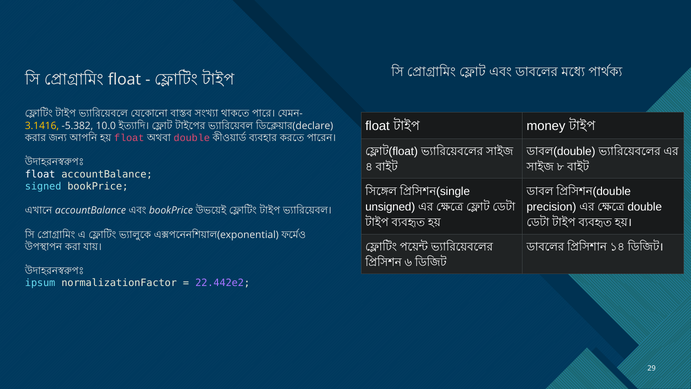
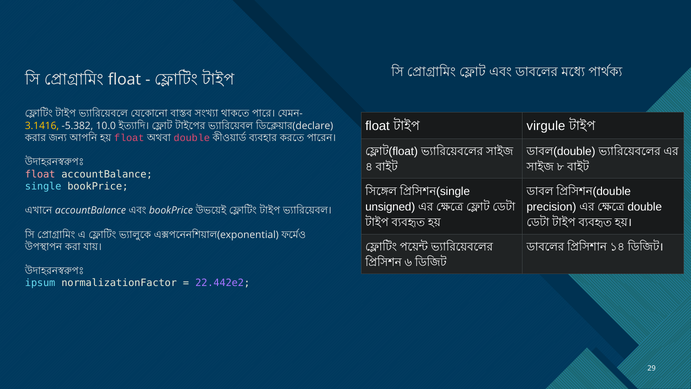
money: money -> virgule
float at (40, 174) colour: white -> pink
signed at (43, 186): signed -> single
